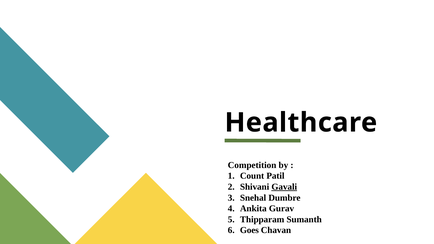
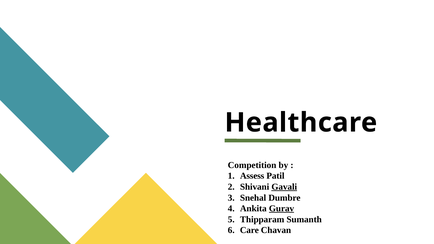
Count: Count -> Assess
Gurav underline: none -> present
Goes: Goes -> Care
